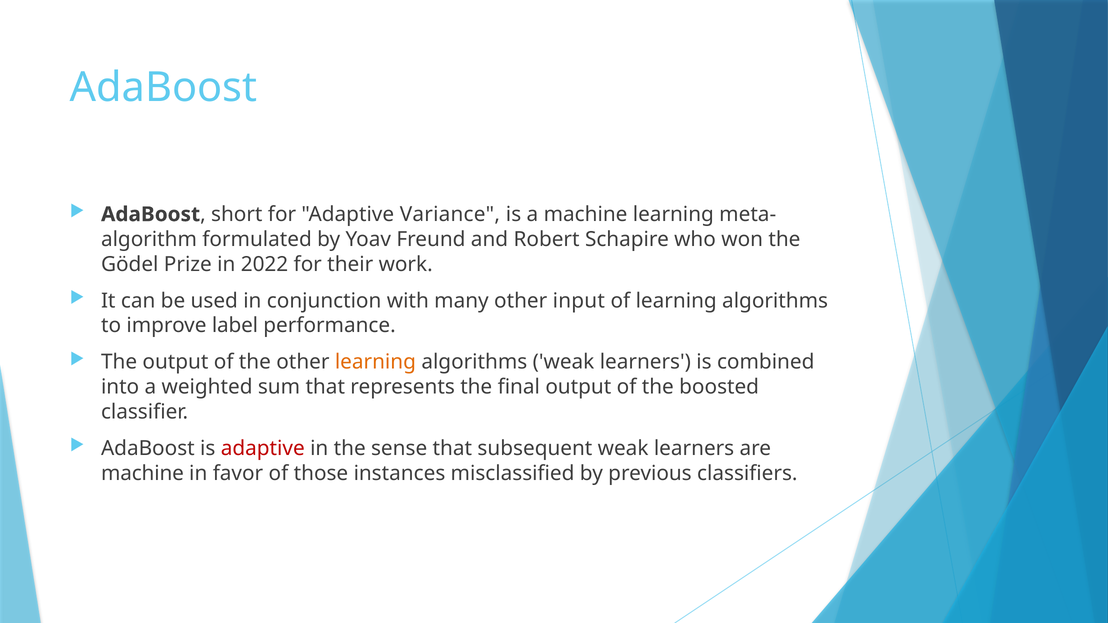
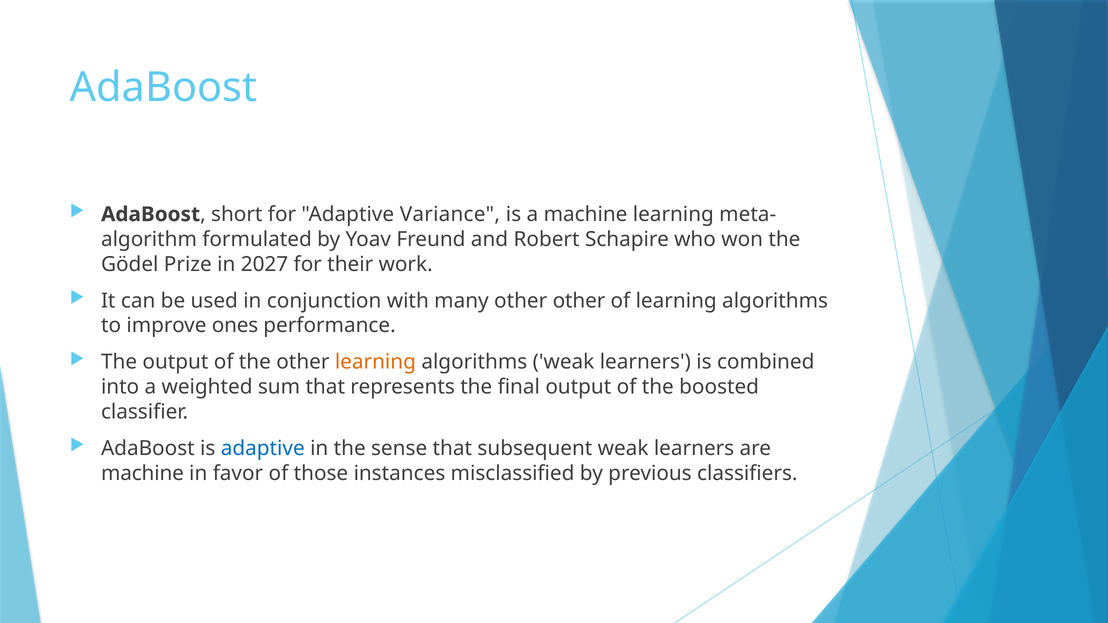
2022: 2022 -> 2027
other input: input -> other
label: label -> ones
adaptive at (263, 449) colour: red -> blue
